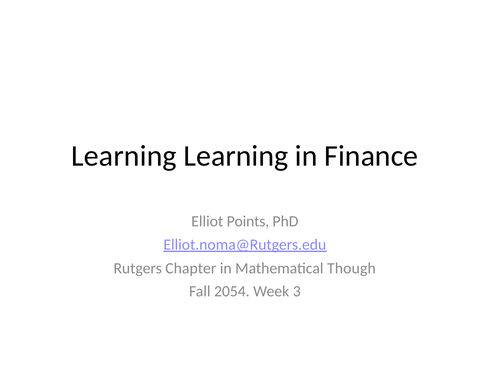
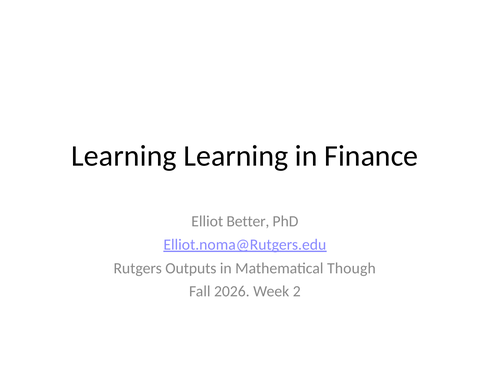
Points: Points -> Better
Chapter: Chapter -> Outputs
2054: 2054 -> 2026
3: 3 -> 2
